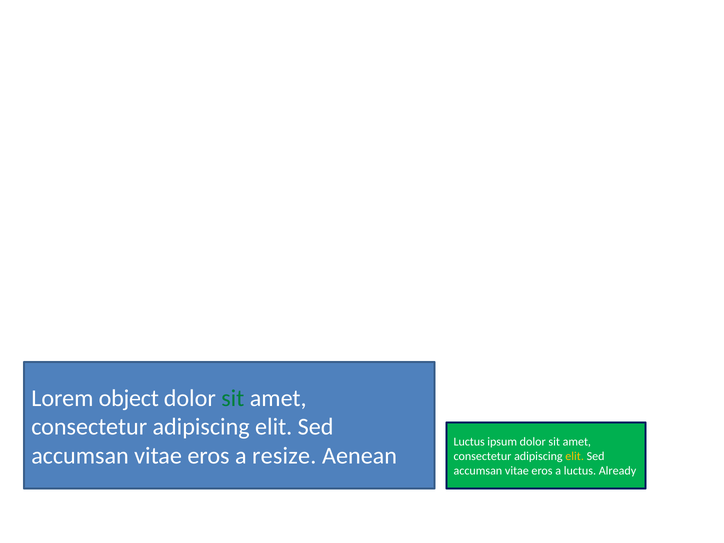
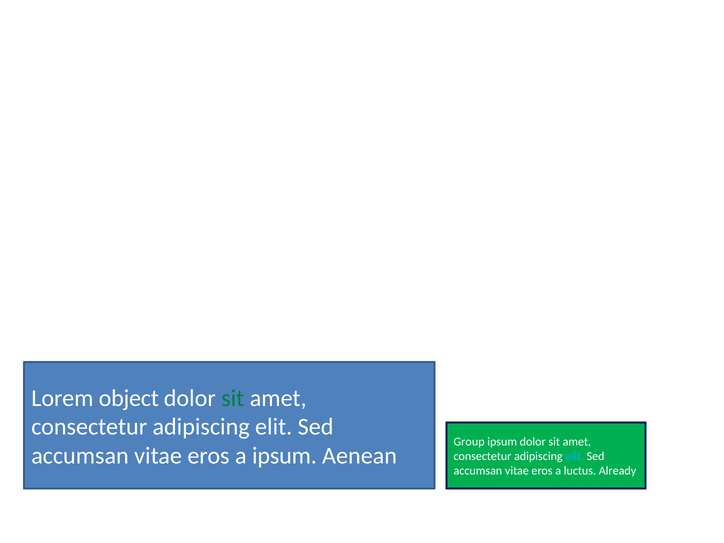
Luctus at (469, 442): Luctus -> Group
a resize: resize -> ipsum
elit at (575, 456) colour: yellow -> light blue
